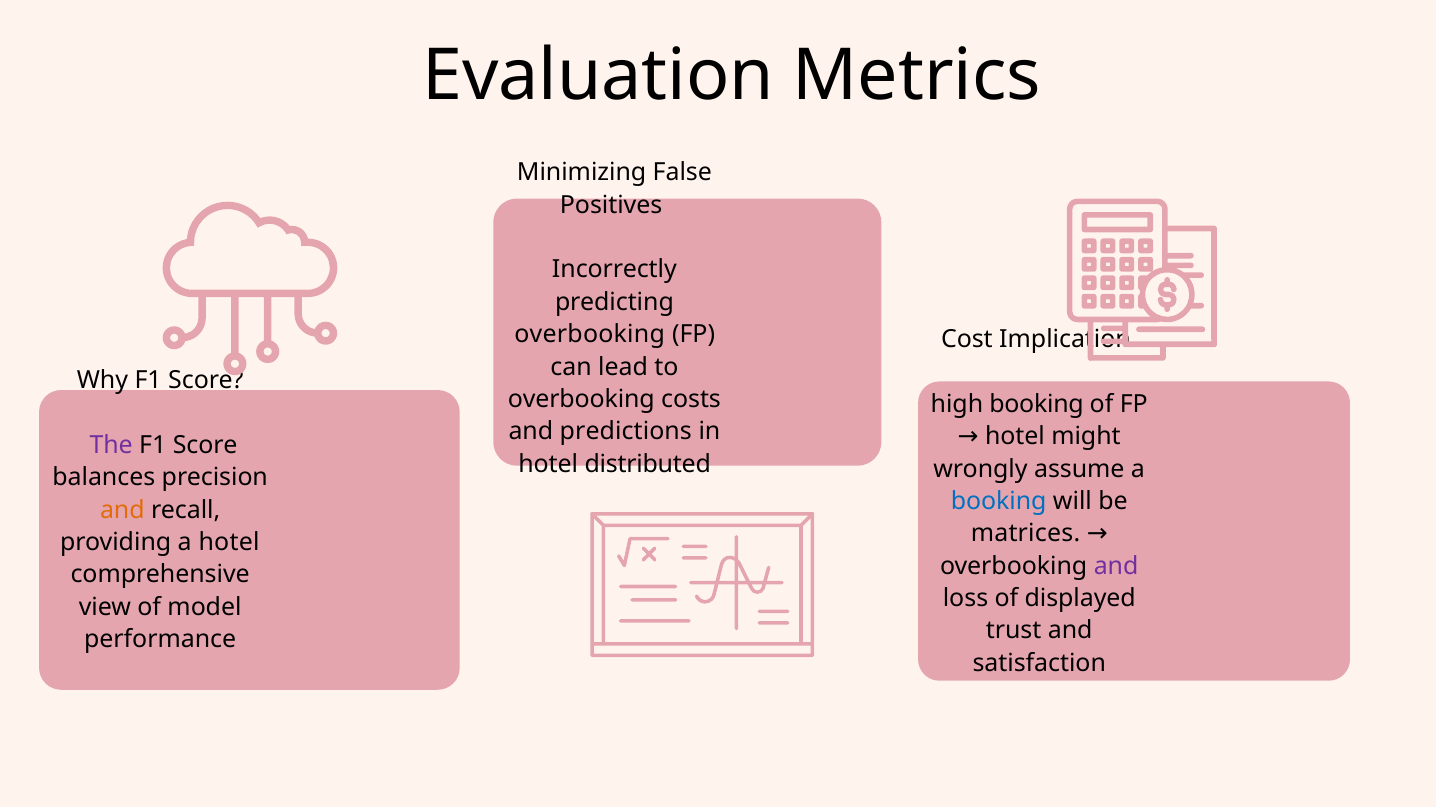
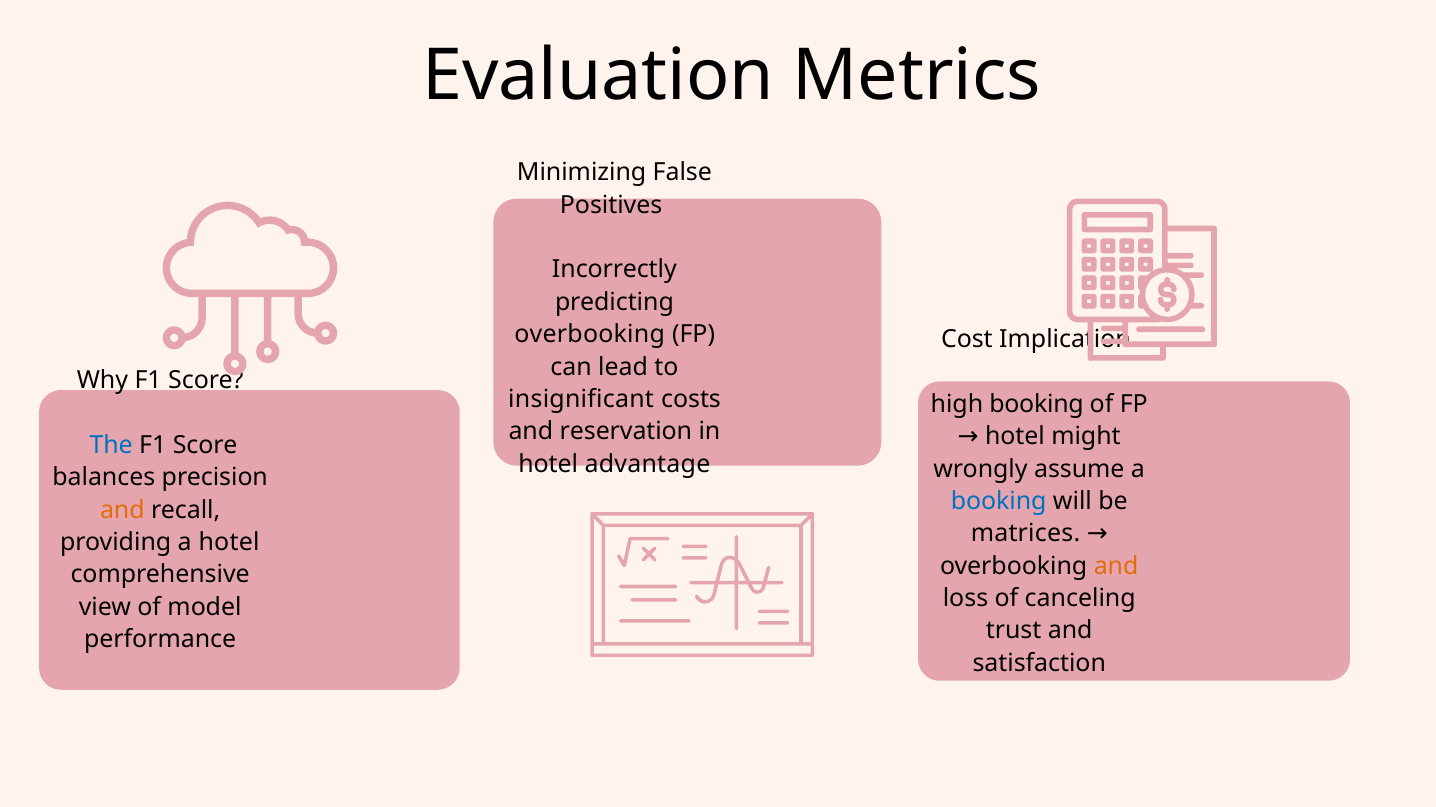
overbooking at (581, 400): overbooking -> insignificant
predictions: predictions -> reservation
The colour: purple -> blue
distributed: distributed -> advantage
and at (1116, 566) colour: purple -> orange
displayed: displayed -> canceling
